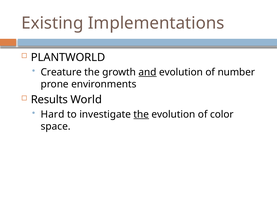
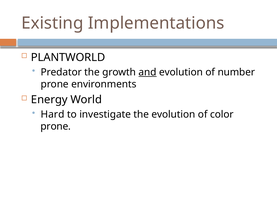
Creature: Creature -> Predator
Results: Results -> Energy
the at (141, 114) underline: present -> none
space at (56, 126): space -> prone
